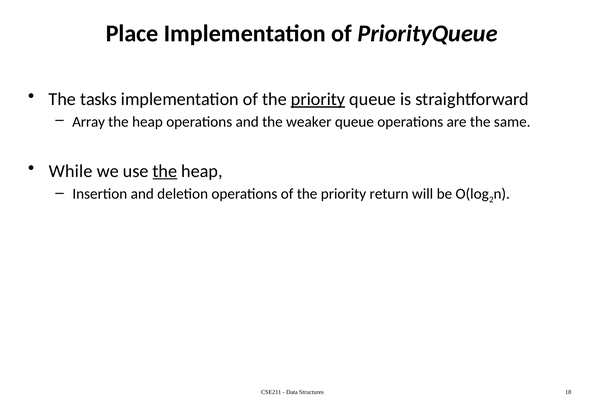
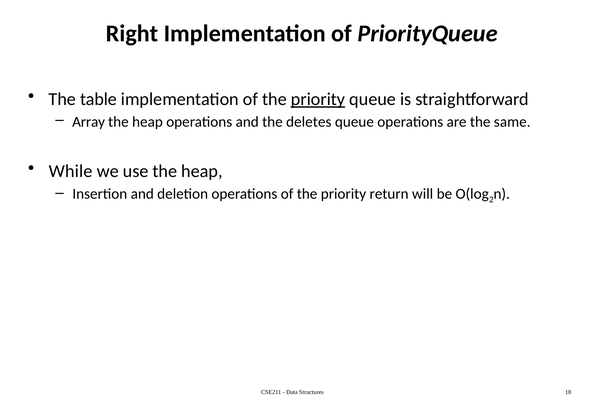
Place: Place -> Right
tasks: tasks -> table
weaker: weaker -> deletes
the at (165, 171) underline: present -> none
